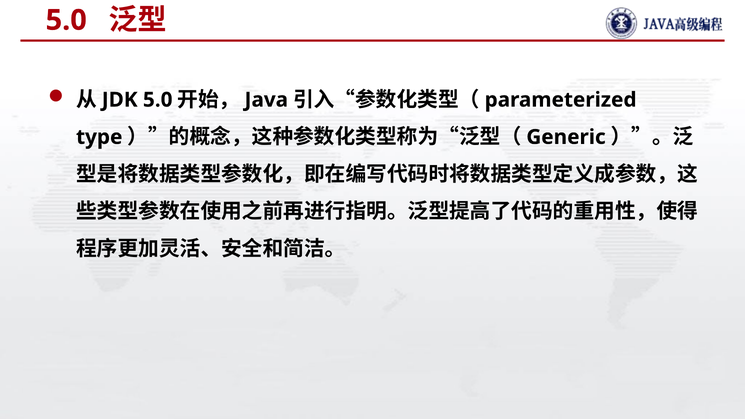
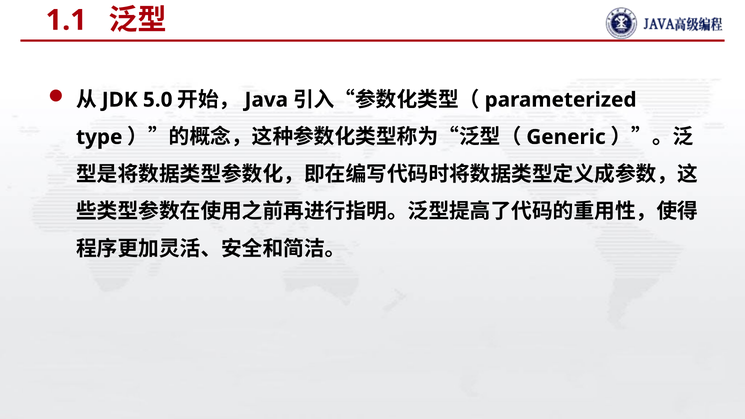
5.0 at (66, 20): 5.0 -> 1.1
